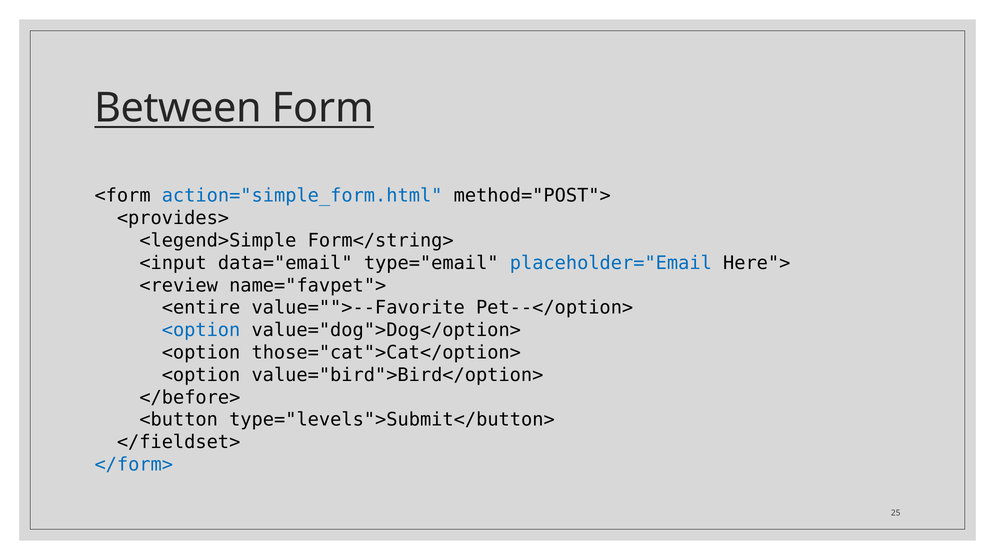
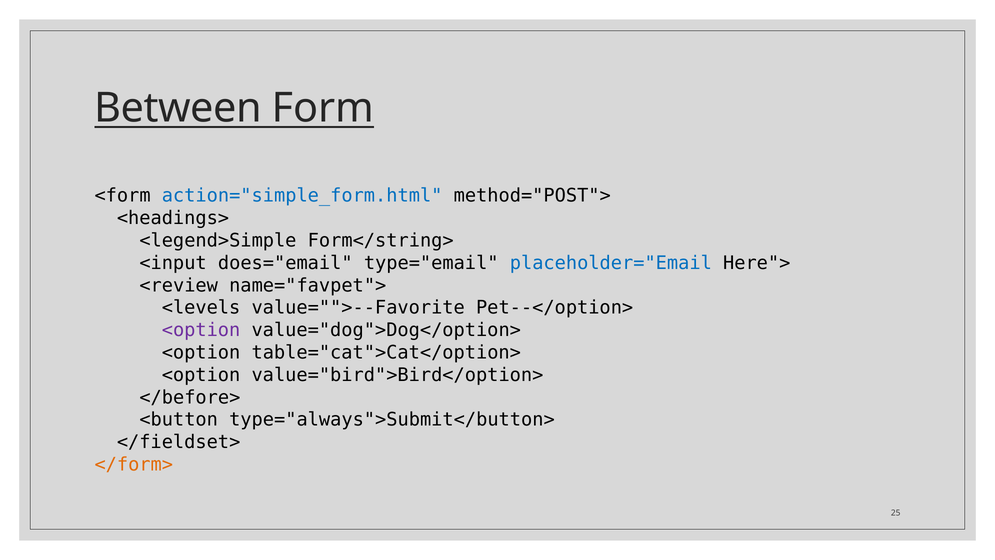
<provides>: <provides> -> <headings>
data="email: data="email -> does="email
<entire: <entire -> <levels
<option at (201, 330) colour: blue -> purple
those="cat">Cat</option>: those="cat">Cat</option> -> table="cat">Cat</option>
type="levels">Submit</button>: type="levels">Submit</button> -> type="always">Submit</button>
</form> colour: blue -> orange
